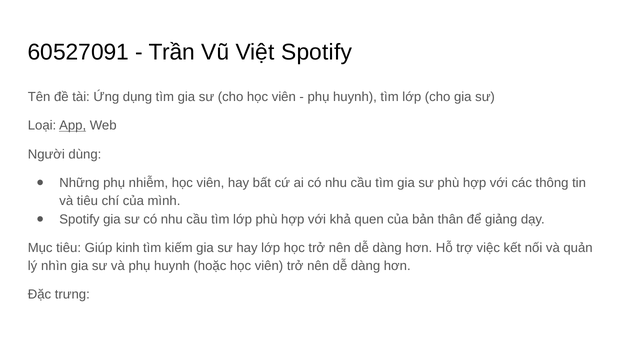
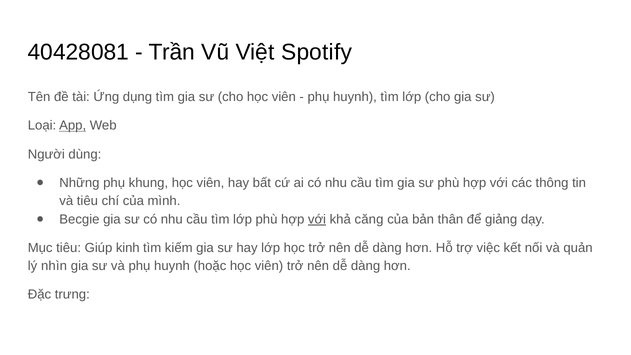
60527091: 60527091 -> 40428081
nhiễm: nhiễm -> khung
Spotify at (79, 219): Spotify -> Becgie
với at (317, 219) underline: none -> present
quen: quen -> căng
